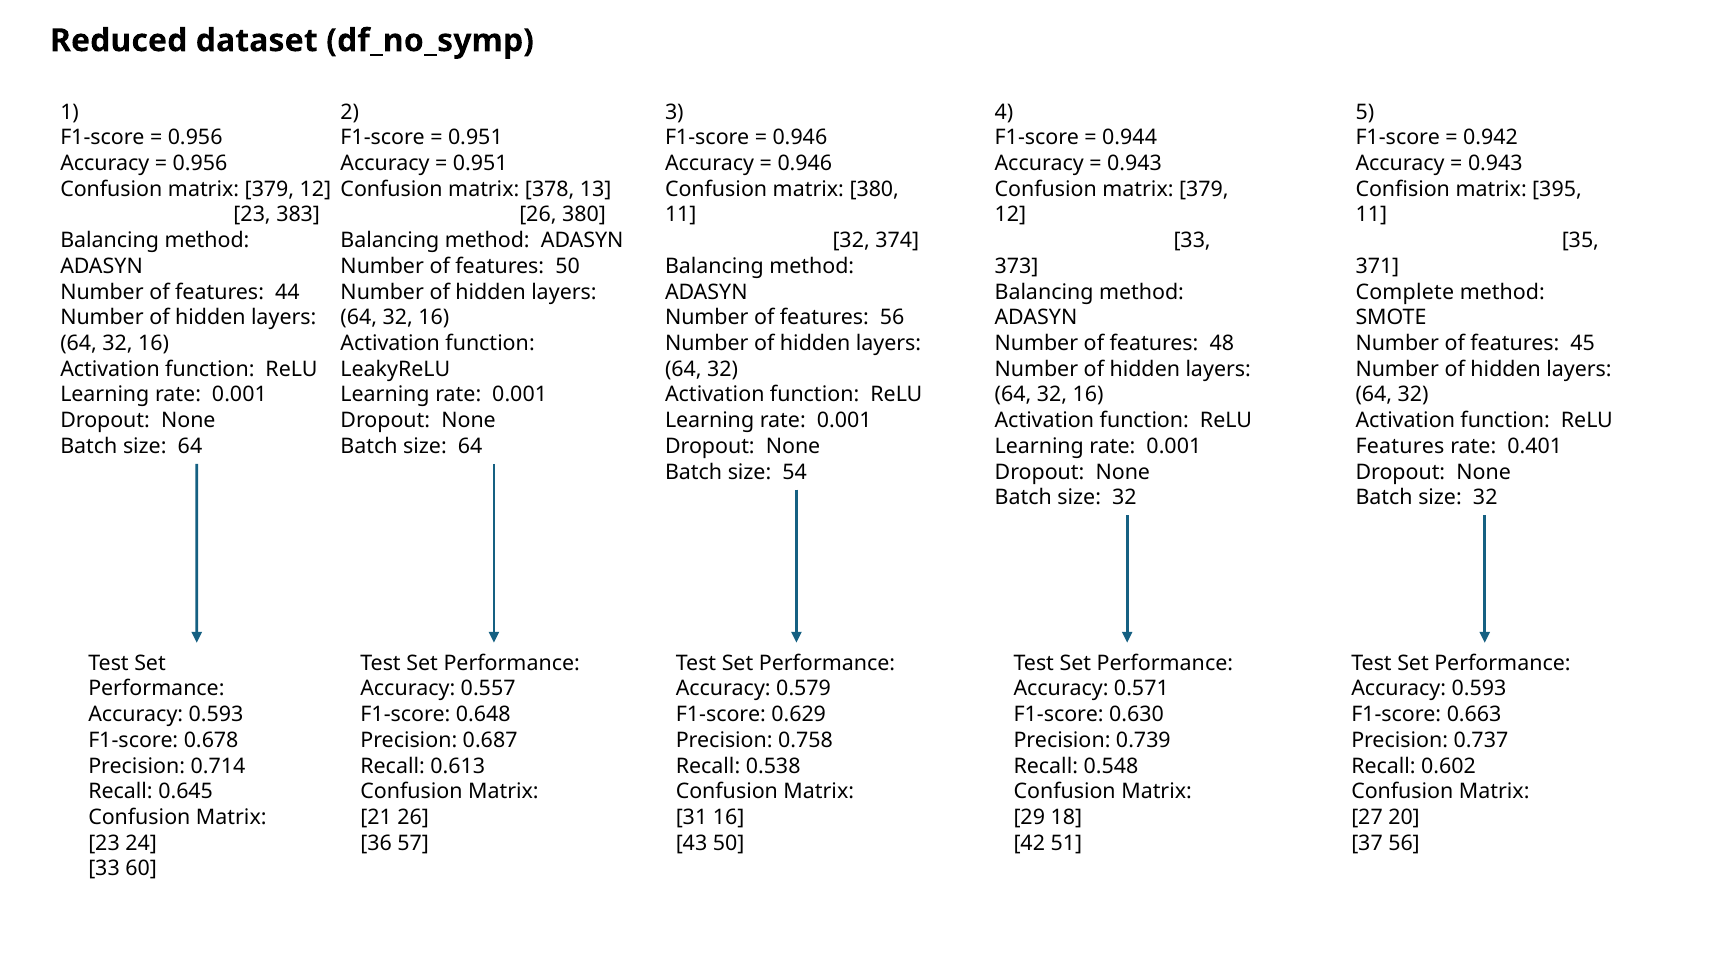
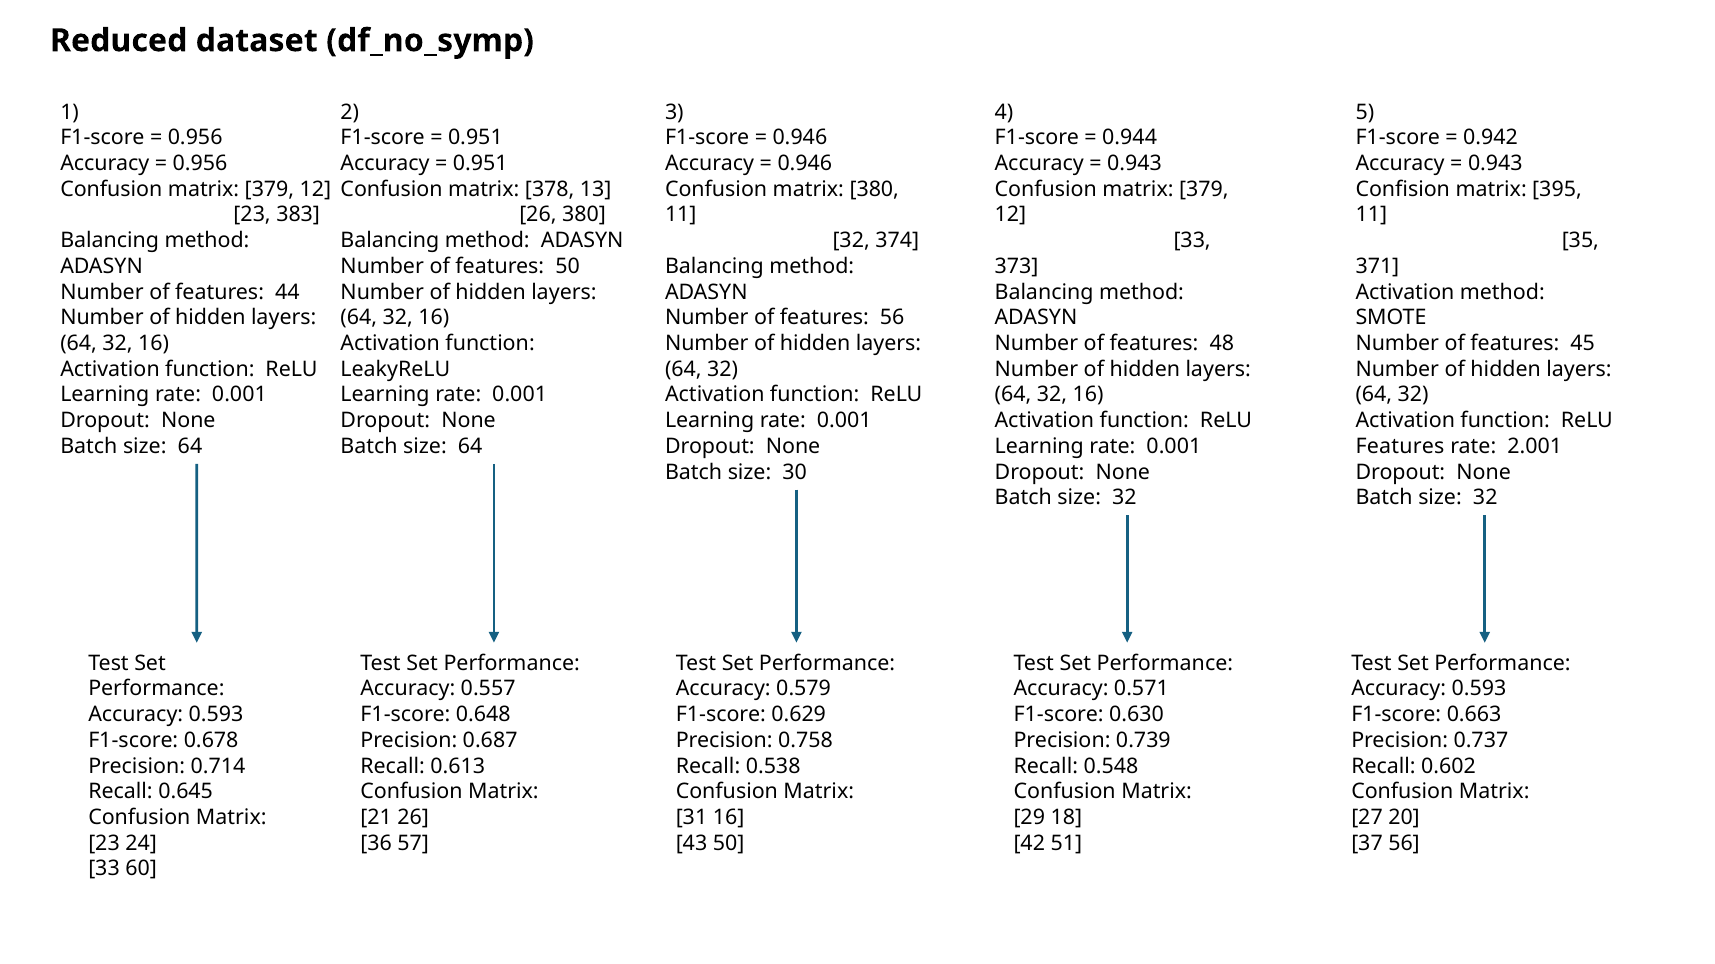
Complete at (1405, 292): Complete -> Activation
0.401: 0.401 -> 2.001
54: 54 -> 30
